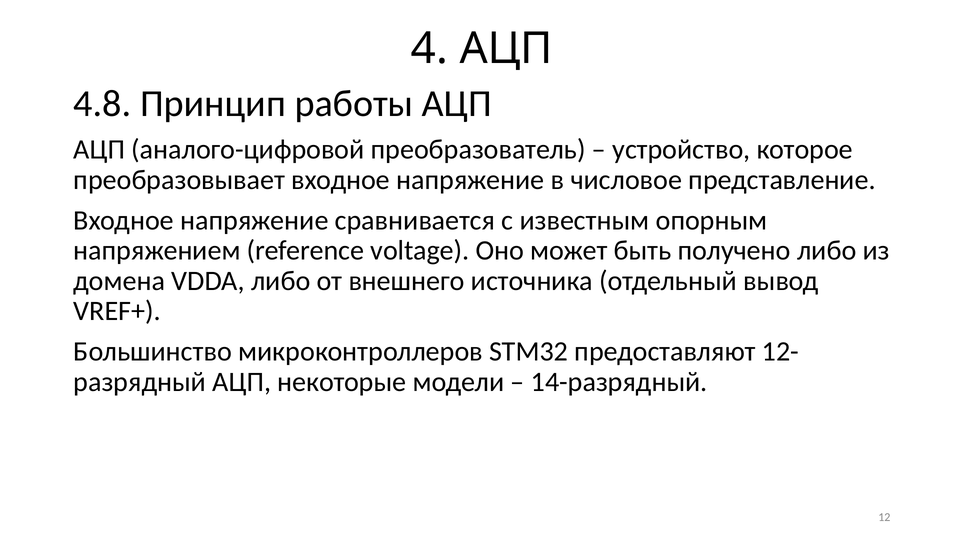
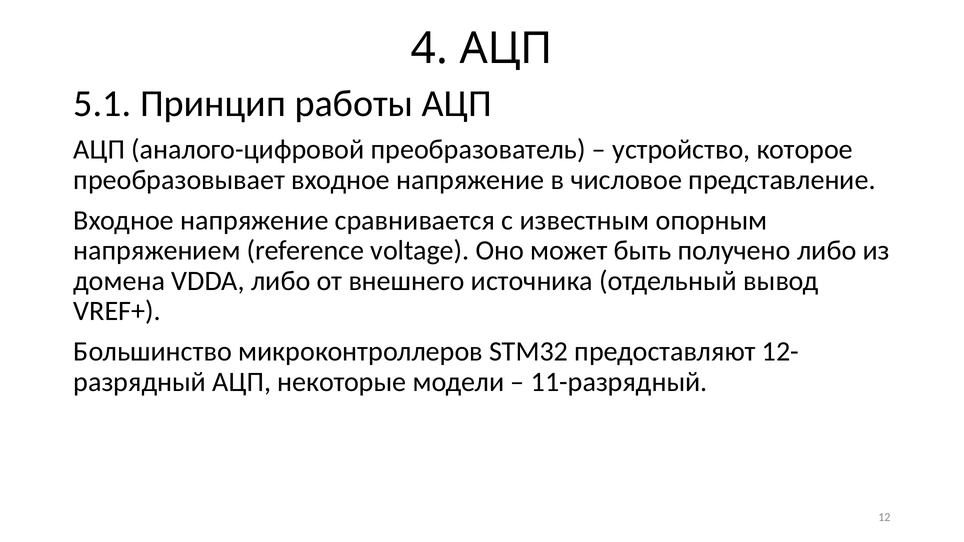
4.8: 4.8 -> 5.1
14-разрядный: 14-разрядный -> 11-разрядный
